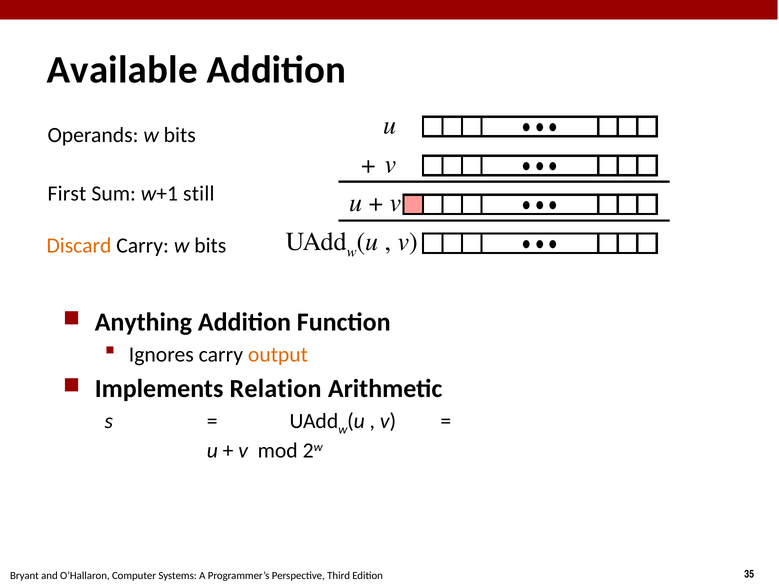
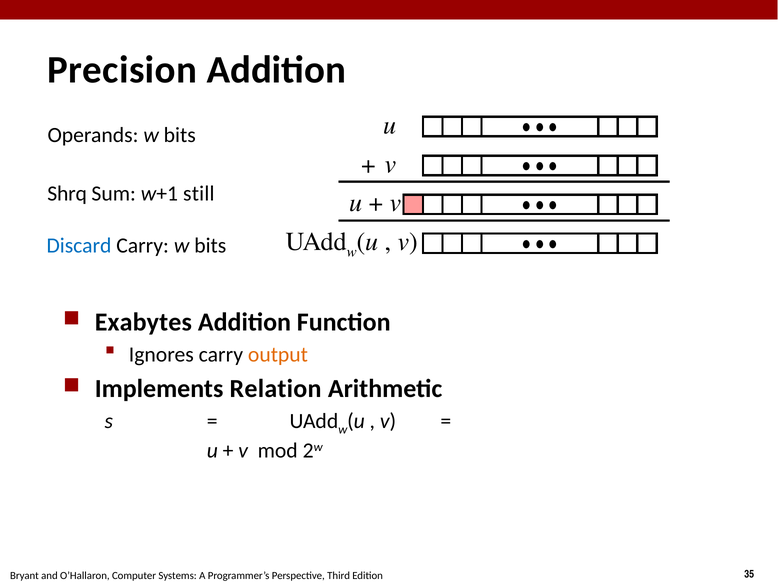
Available: Available -> Precision
First: First -> Shrq
Discard colour: orange -> blue
Anything: Anything -> Exabytes
